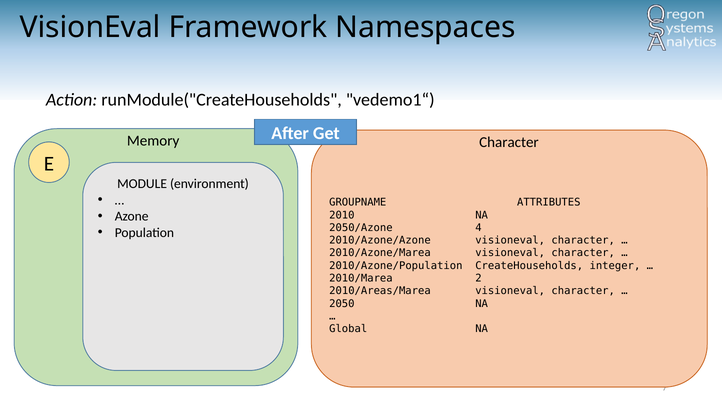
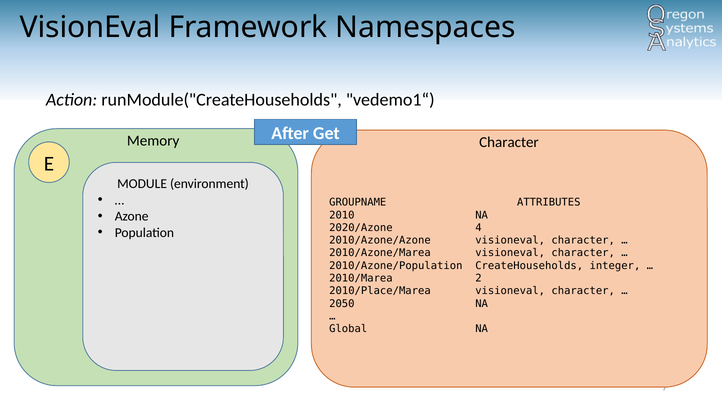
2050/Azone: 2050/Azone -> 2020/Azone
2010/Areas/Marea: 2010/Areas/Marea -> 2010/Place/Marea
